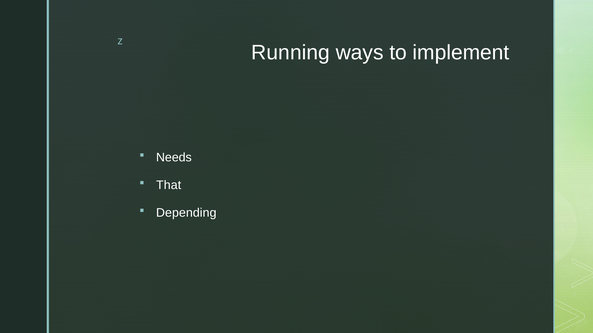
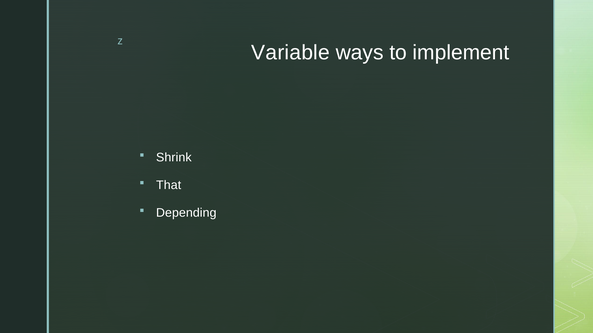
Running: Running -> Variable
Needs: Needs -> Shrink
